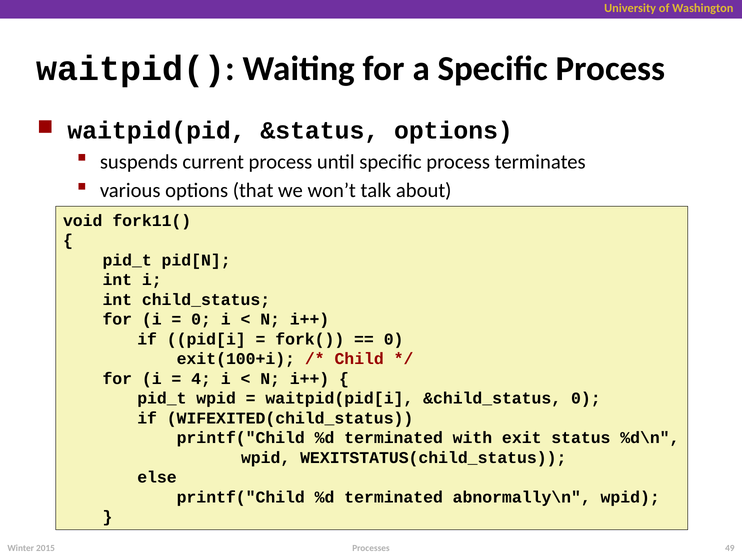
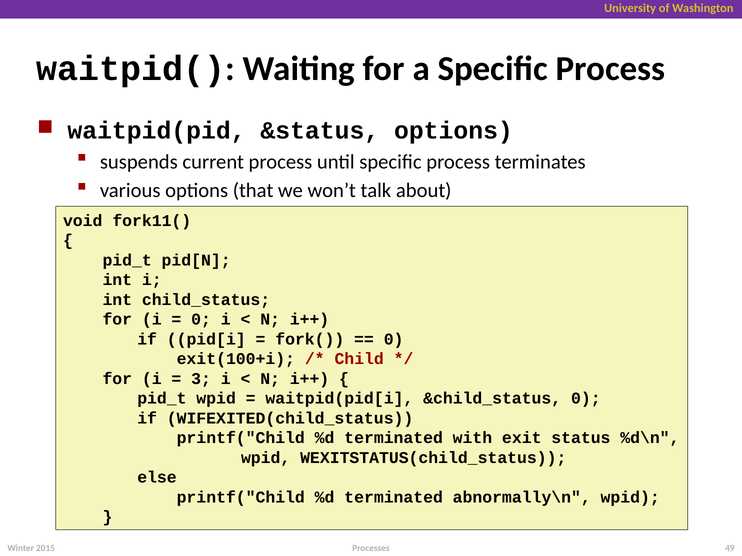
4: 4 -> 3
